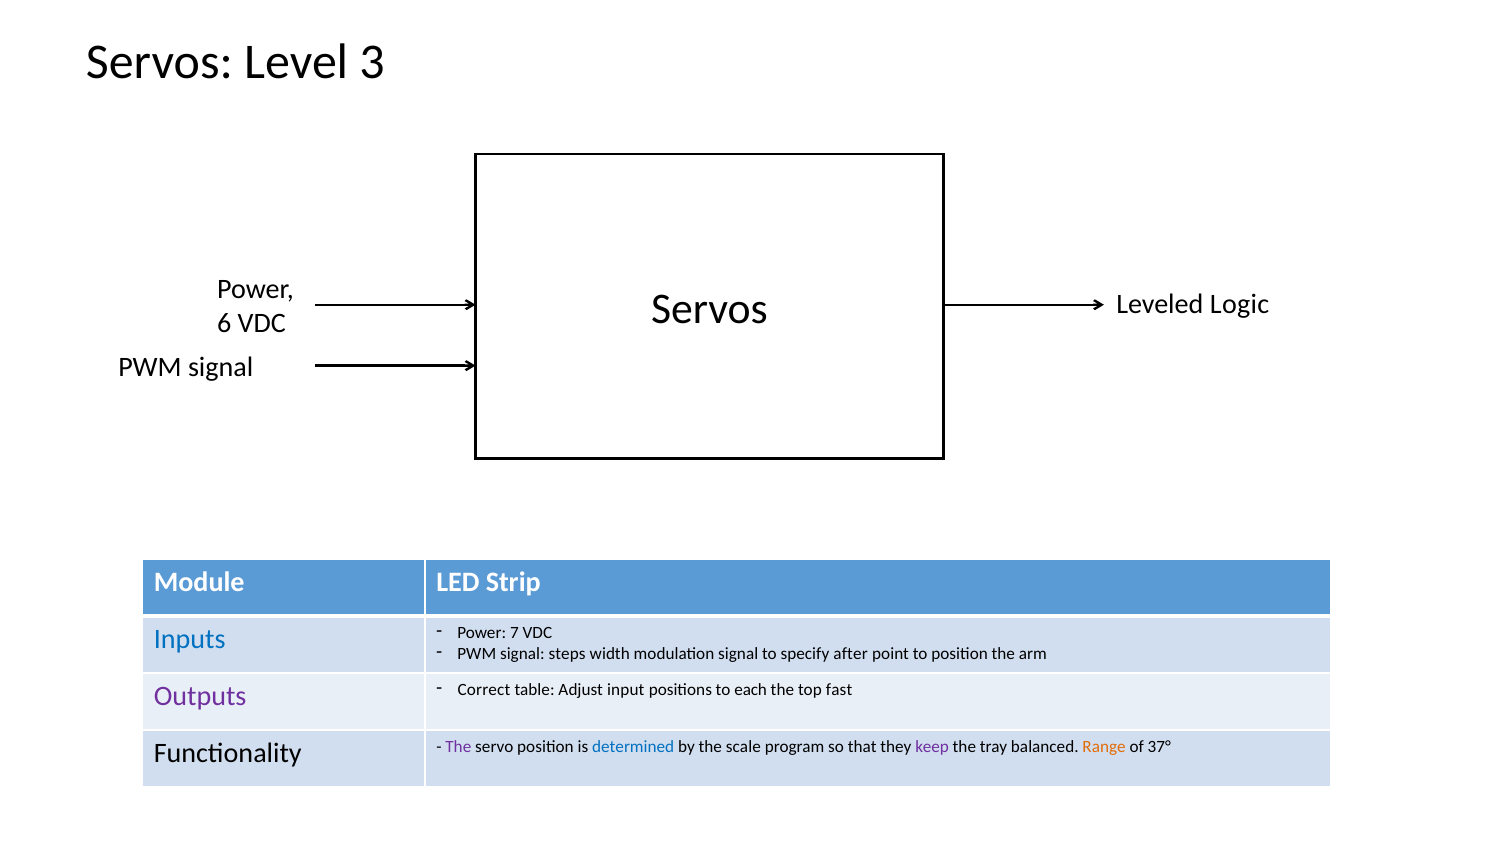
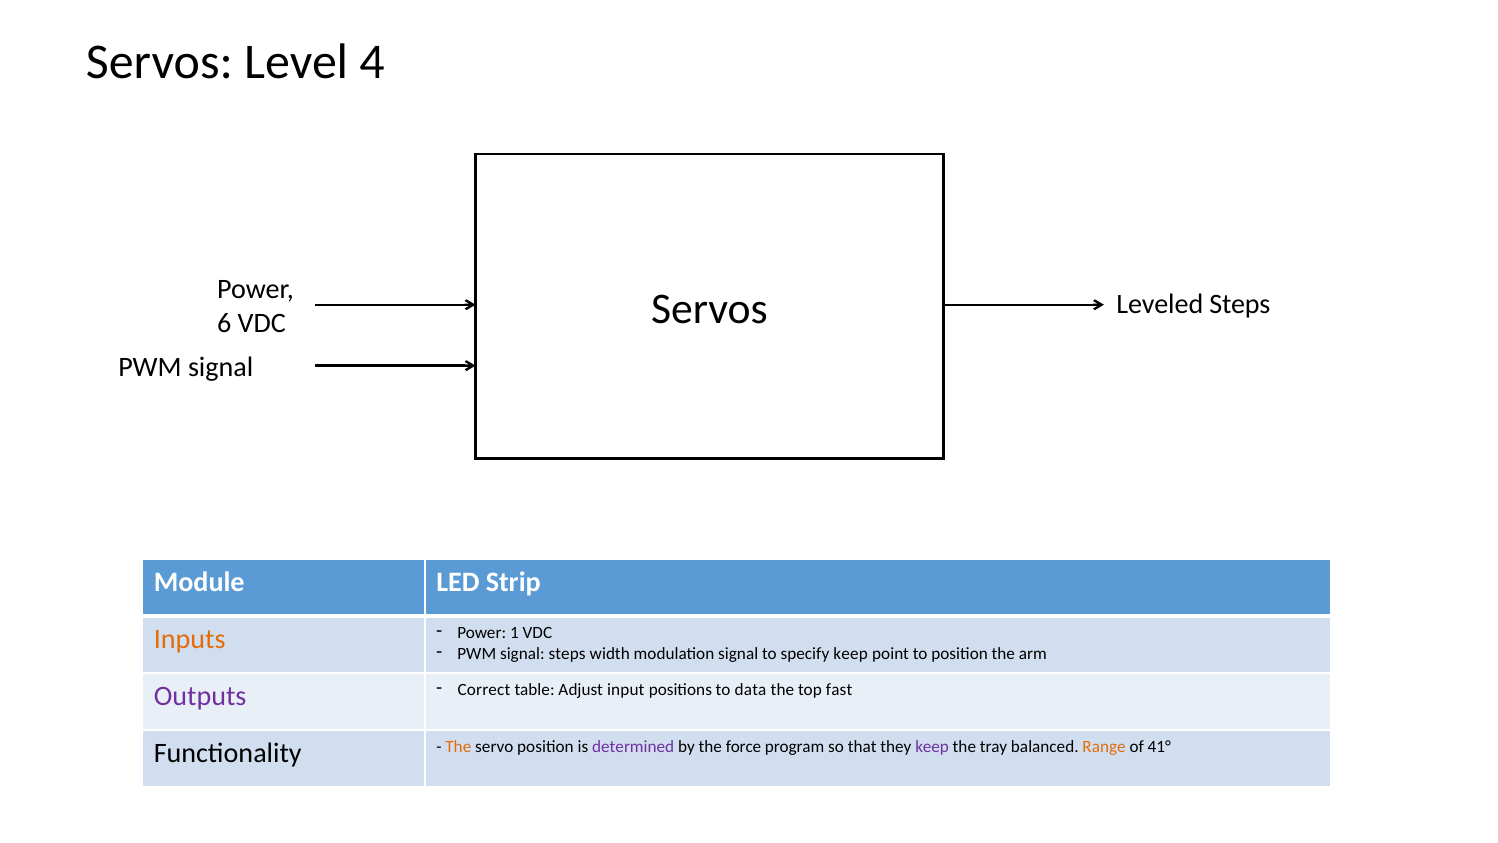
3: 3 -> 4
Leveled Logic: Logic -> Steps
Inputs colour: blue -> orange
7: 7 -> 1
specify after: after -> keep
each: each -> data
The at (458, 746) colour: purple -> orange
determined colour: blue -> purple
scale: scale -> force
37°: 37° -> 41°
